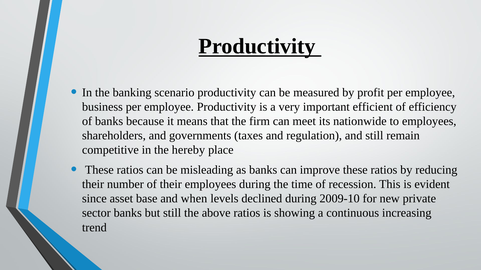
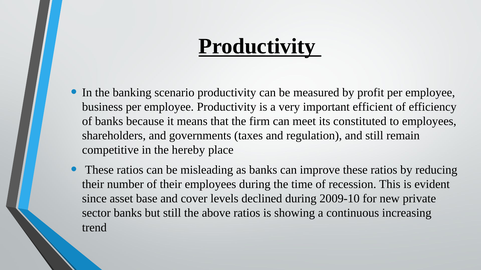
nationwide: nationwide -> constituted
when: when -> cover
